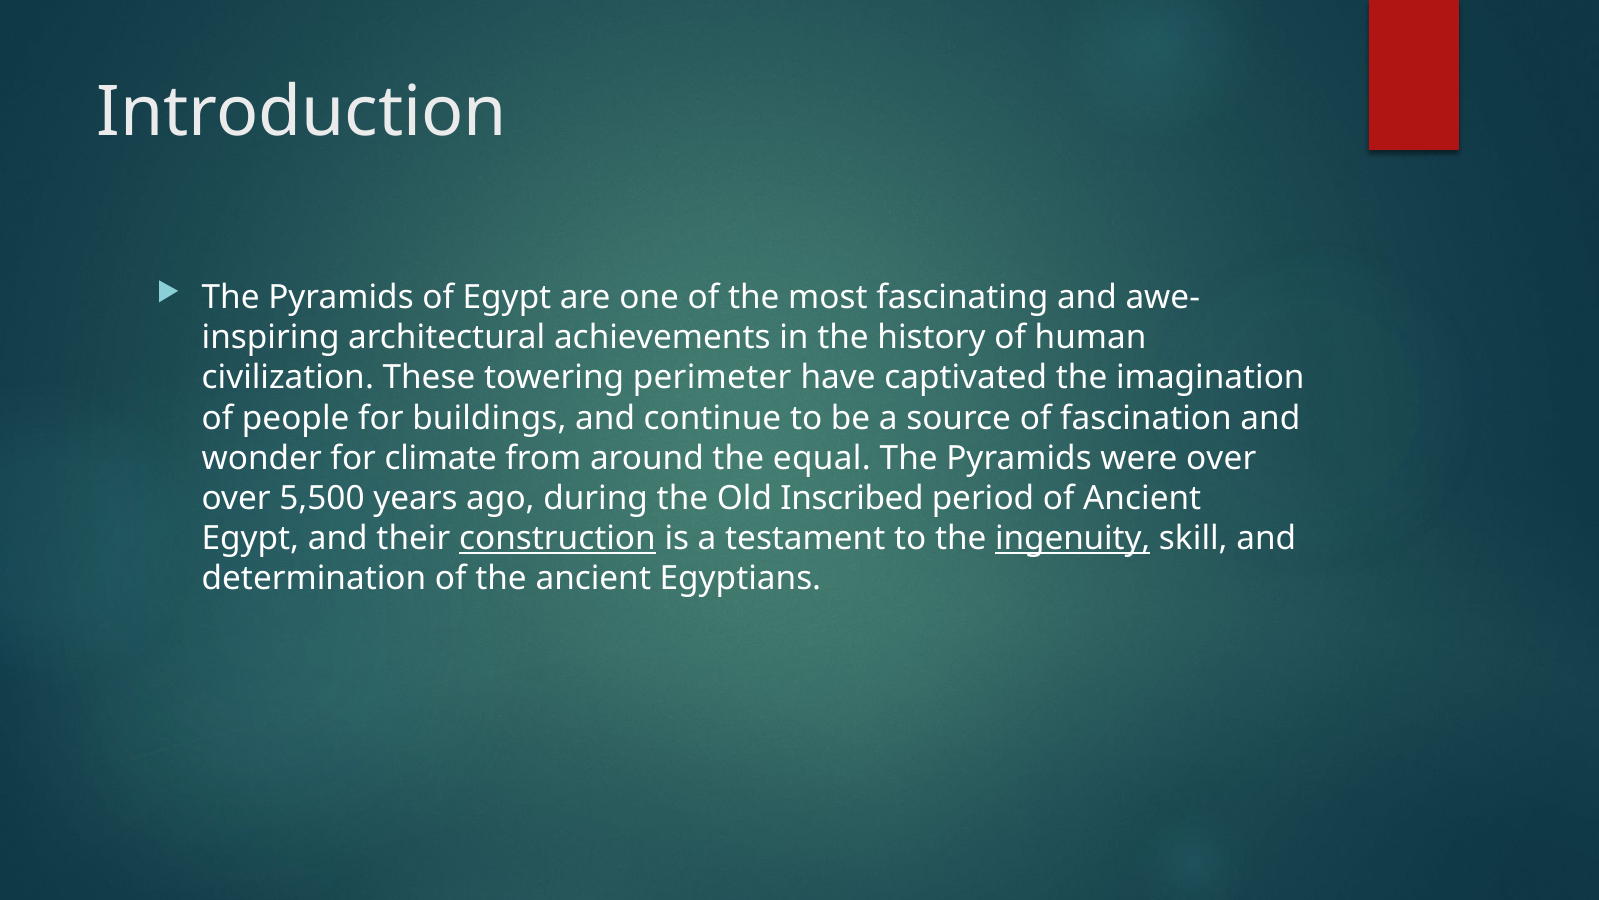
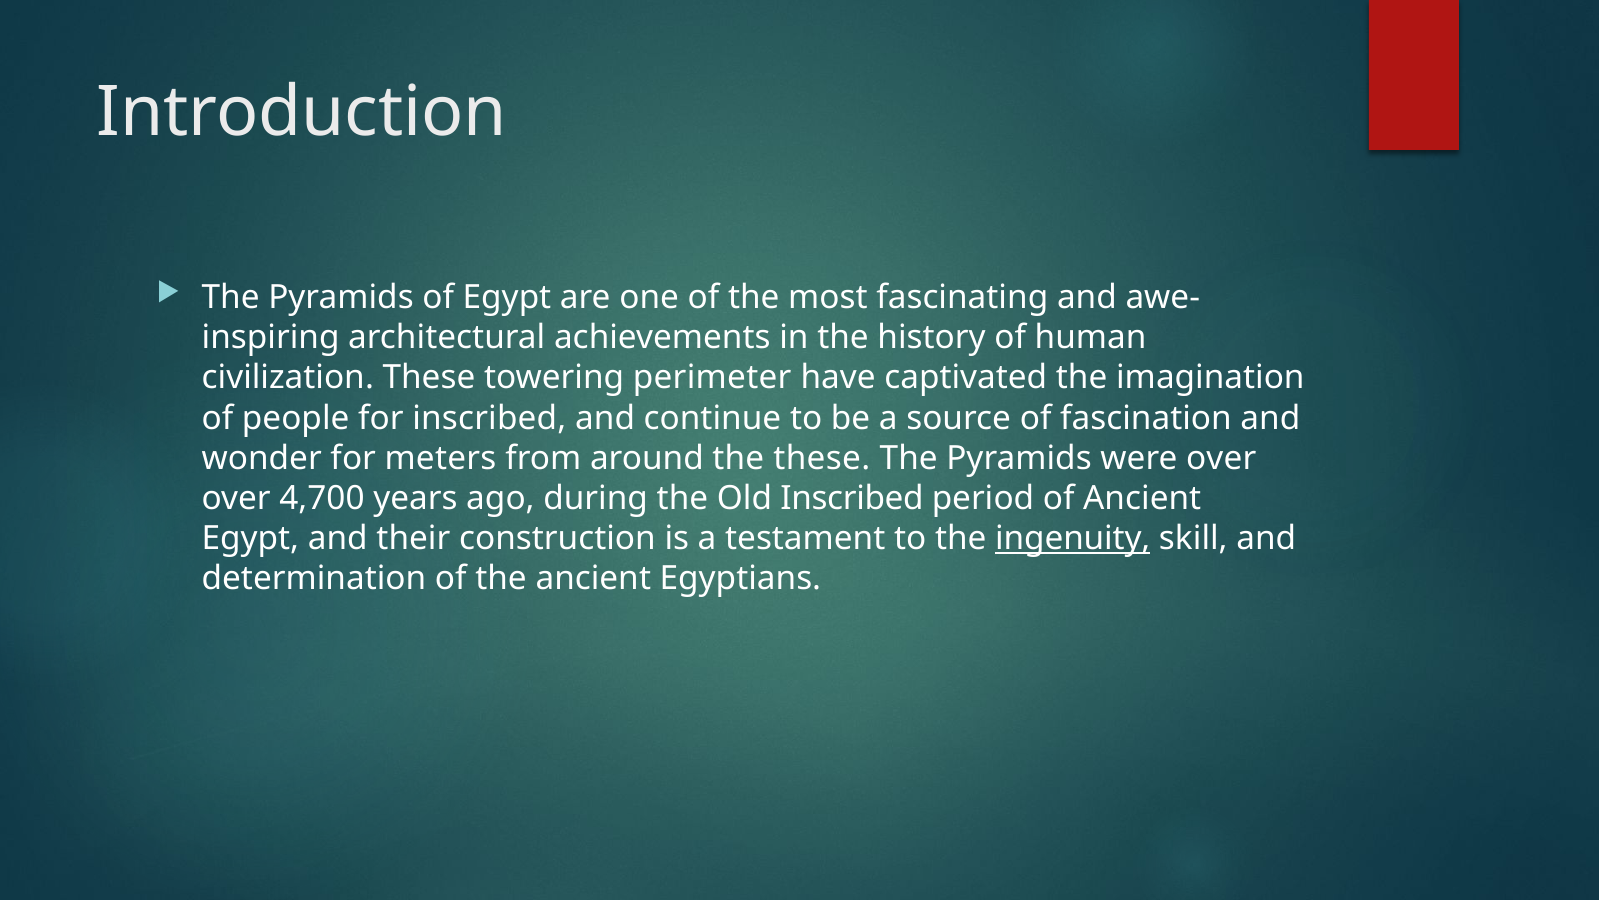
for buildings: buildings -> inscribed
climate: climate -> meters
the equal: equal -> these
5,500: 5,500 -> 4,700
construction underline: present -> none
